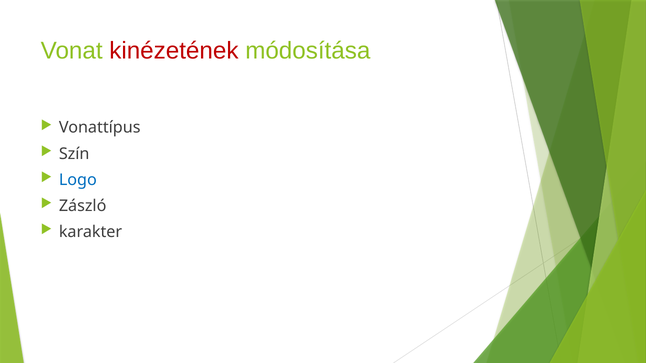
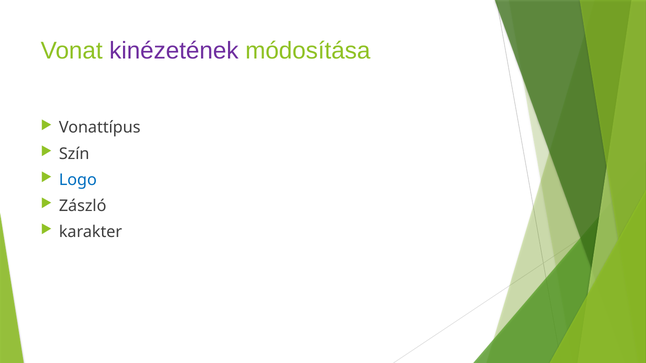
kinézetének colour: red -> purple
